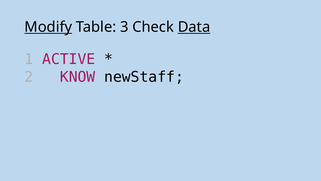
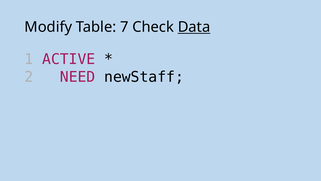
Modify underline: present -> none
3: 3 -> 7
KNOW: KNOW -> NEED
